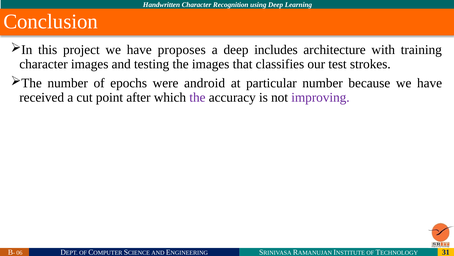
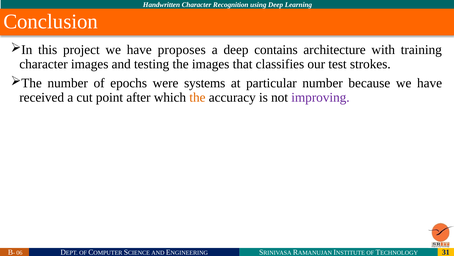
includes: includes -> contains
android: android -> systems
the at (197, 97) colour: purple -> orange
